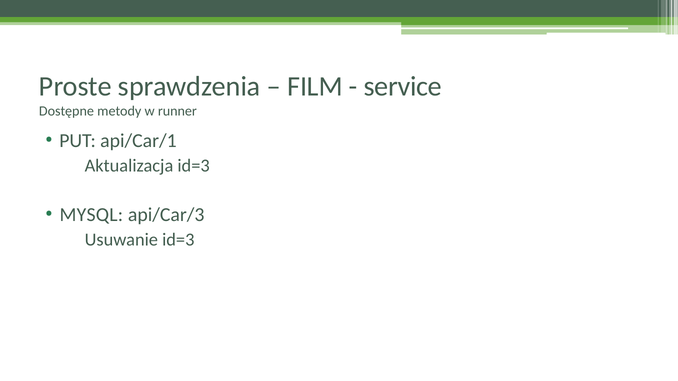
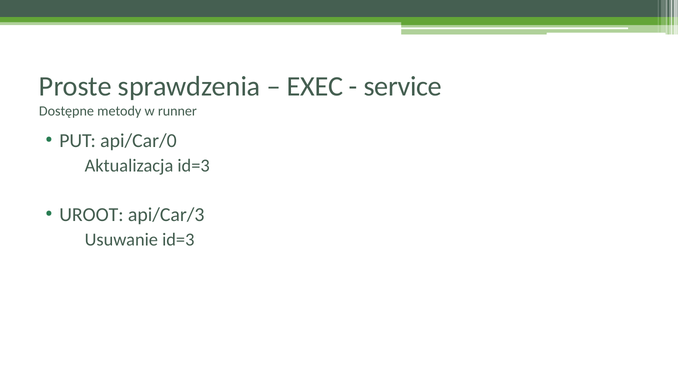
FILM: FILM -> EXEC
api/Car/1: api/Car/1 -> api/Car/0
MYSQL: MYSQL -> UROOT
